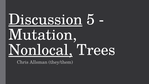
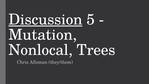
Nonlocal underline: present -> none
